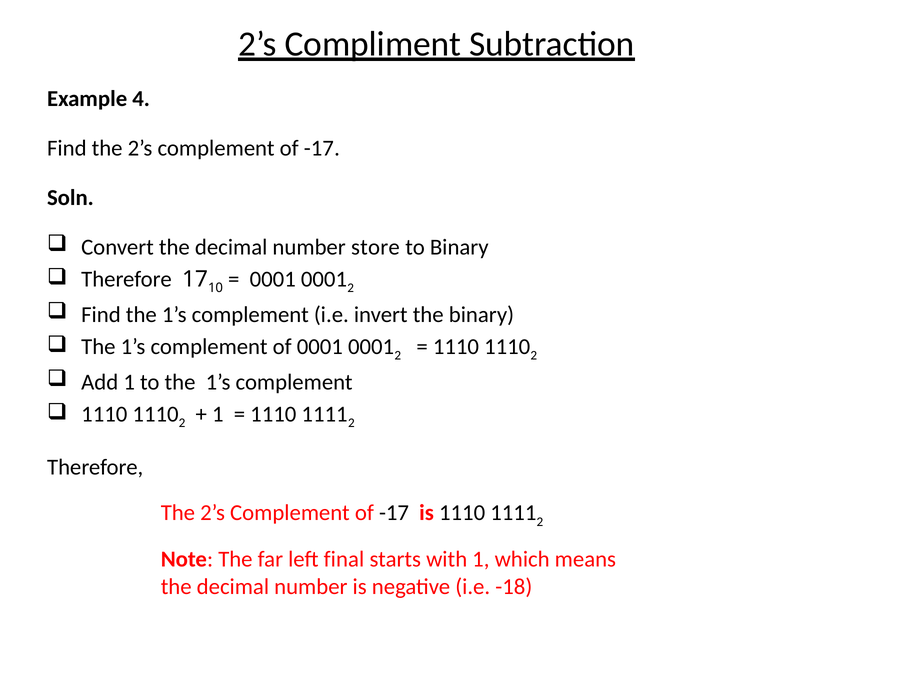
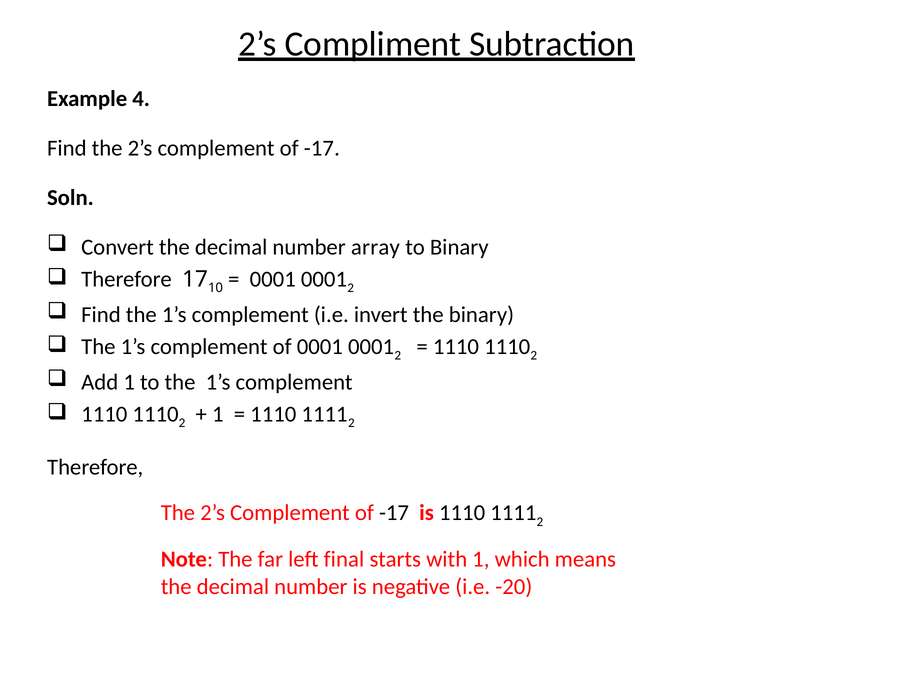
store: store -> array
-18: -18 -> -20
